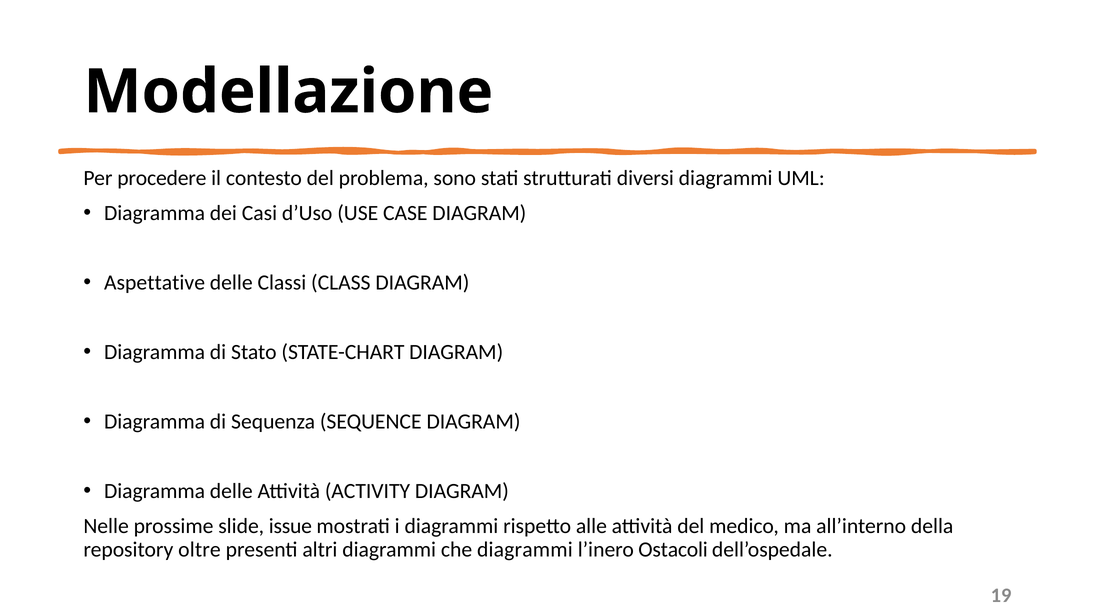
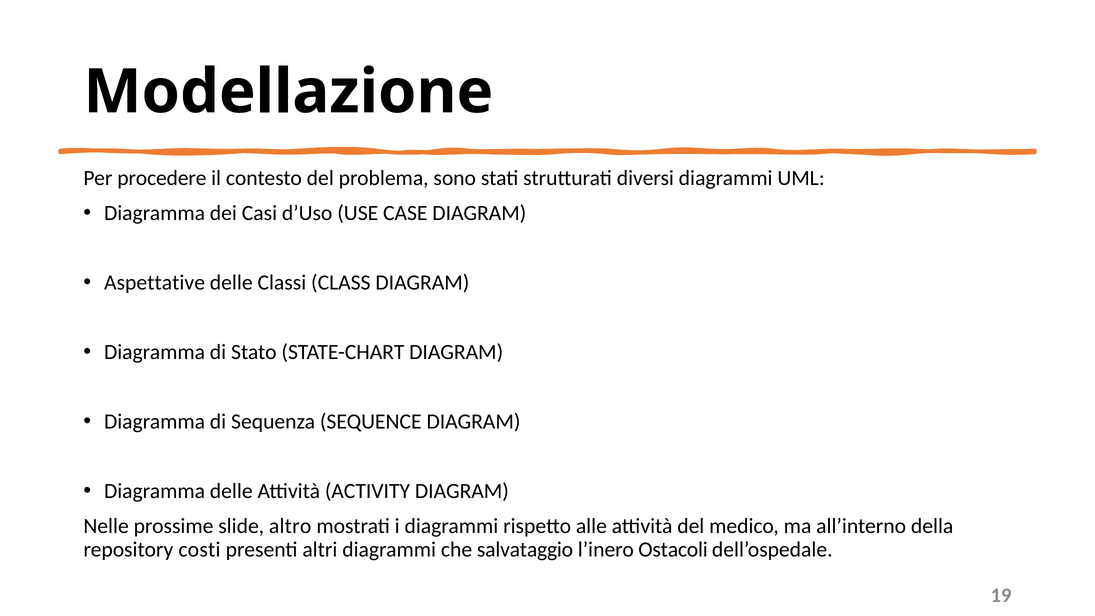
issue: issue -> altro
oltre: oltre -> costi
che diagrammi: diagrammi -> salvataggio
